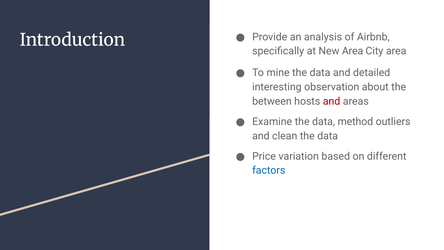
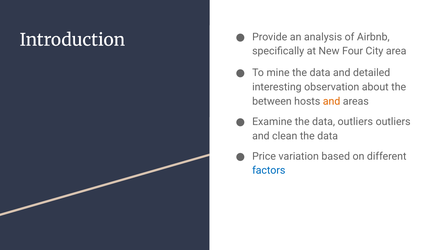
New Area: Area -> Four
and at (332, 101) colour: red -> orange
data method: method -> outliers
